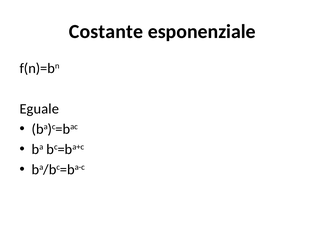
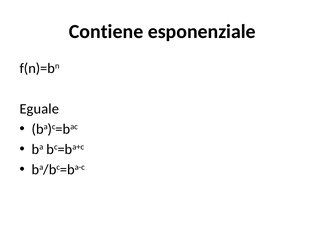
Costante: Costante -> Contiene
